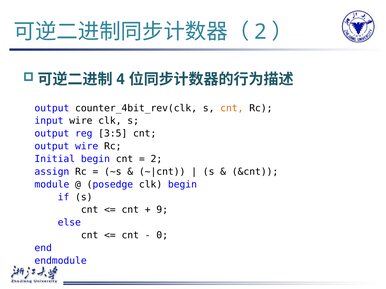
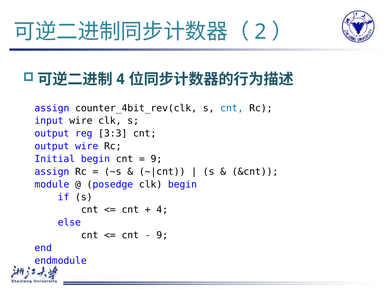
output at (52, 108): output -> assign
cnt at (232, 108) colour: orange -> blue
3:5: 3:5 -> 3:3
2 at (156, 159): 2 -> 9
9: 9 -> 4
0 at (162, 236): 0 -> 9
